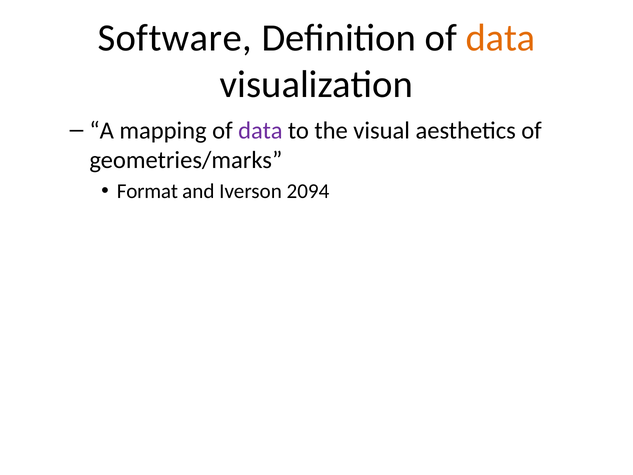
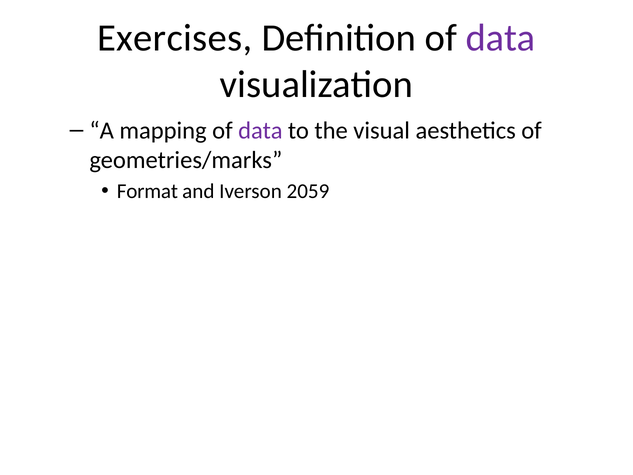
Software: Software -> Exercises
data at (501, 38) colour: orange -> purple
2094: 2094 -> 2059
